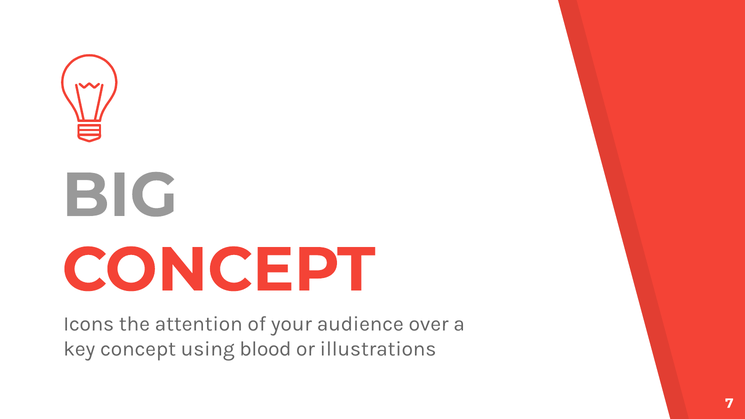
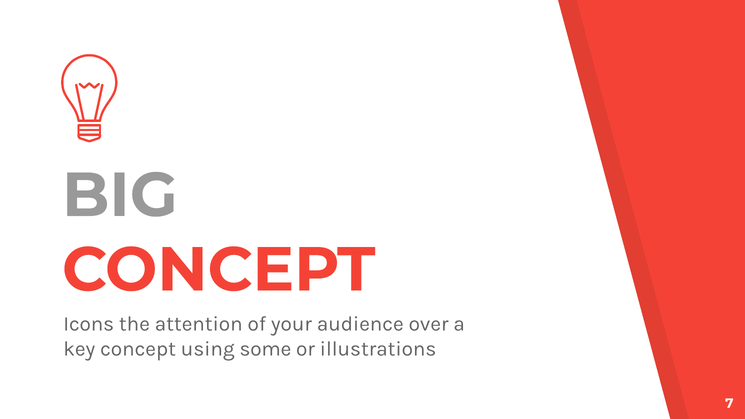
blood: blood -> some
